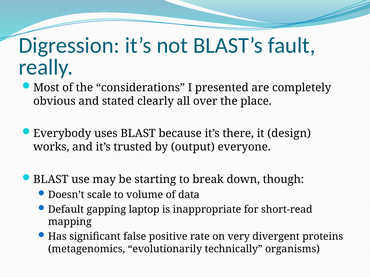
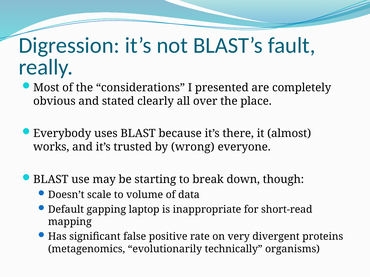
design: design -> almost
output: output -> wrong
